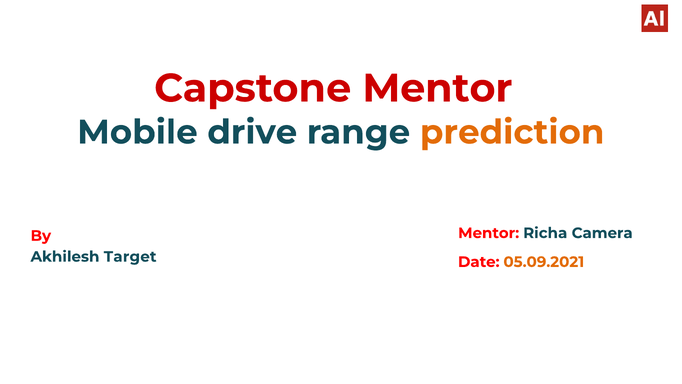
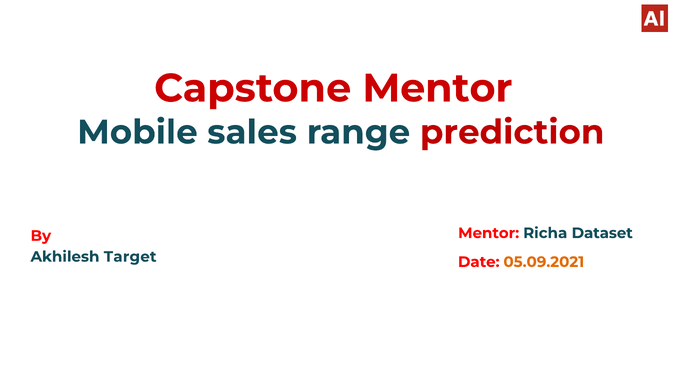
drive: drive -> sales
prediction colour: orange -> red
Camera: Camera -> Dataset
